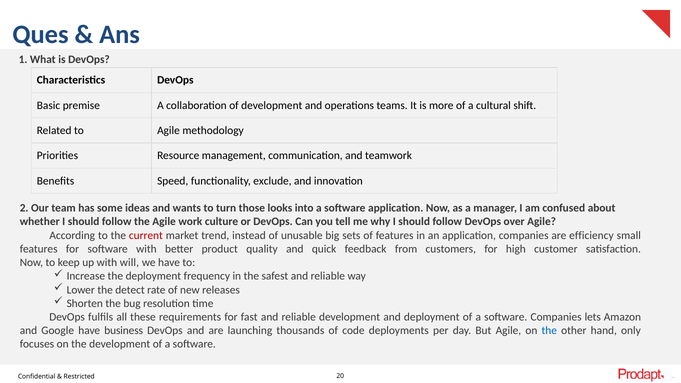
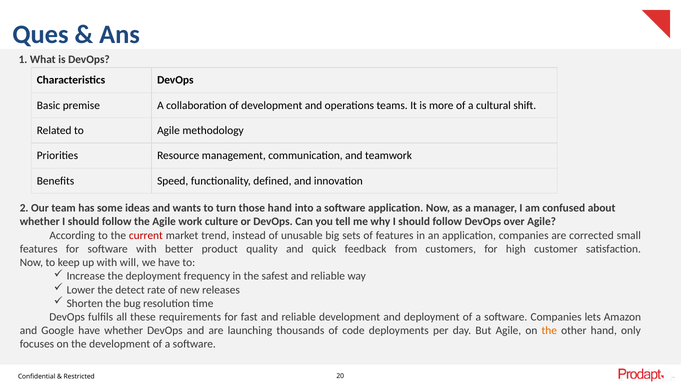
exclude: exclude -> defined
those looks: looks -> hand
efficiency: efficiency -> corrected
have business: business -> whether
the at (549, 331) colour: blue -> orange
